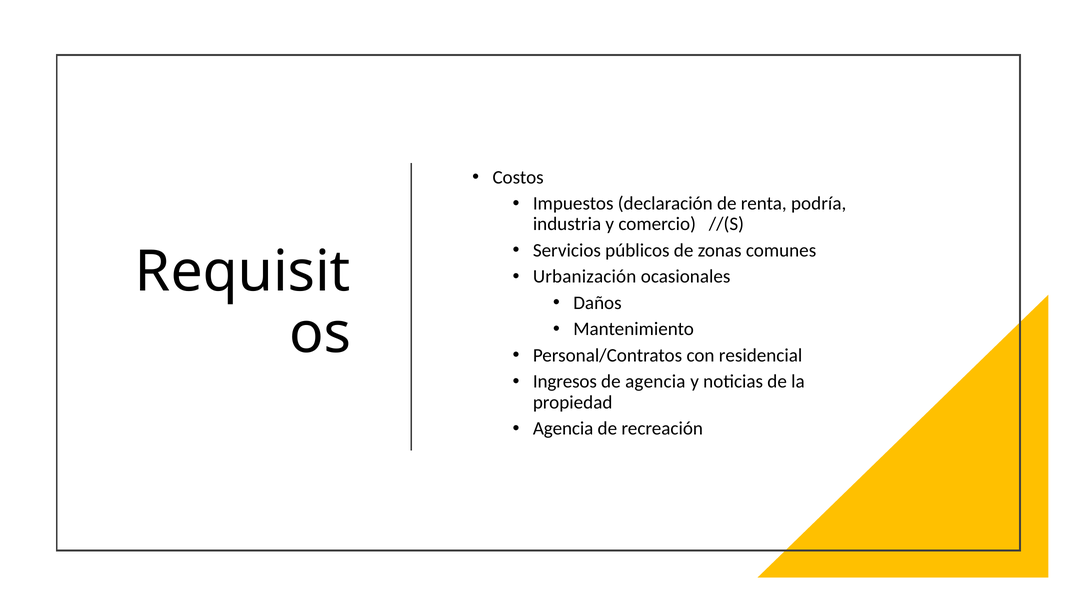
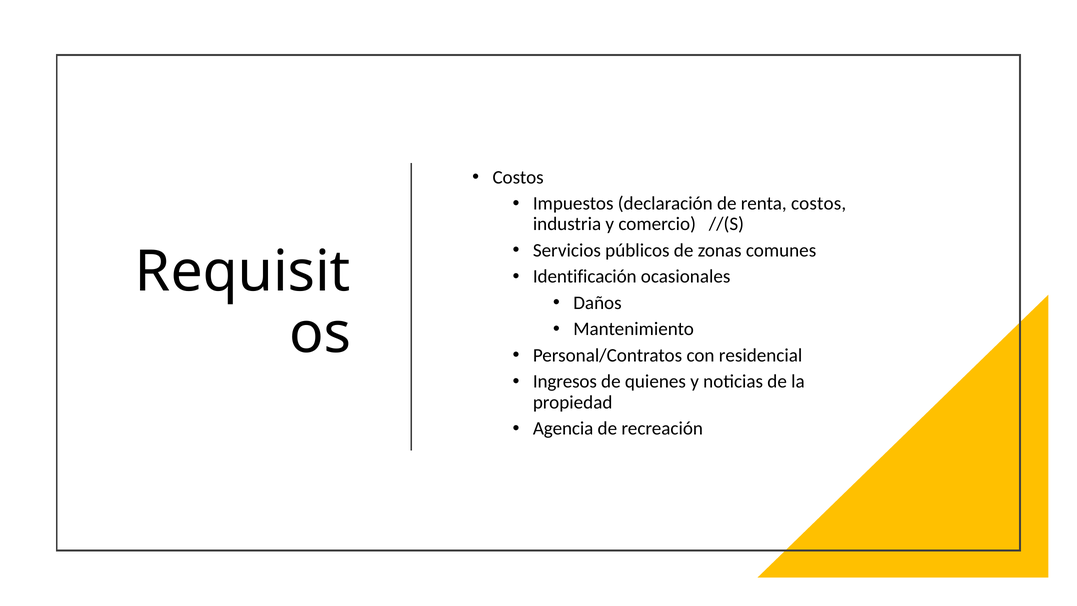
renta podría: podría -> costos
Urbanización: Urbanización -> Identificación
de agencia: agencia -> quienes
